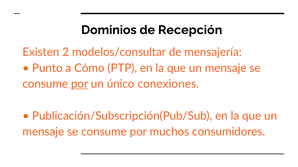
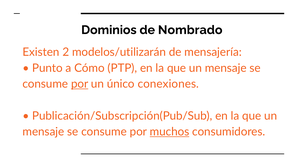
Recepción: Recepción -> Nombrado
modelos/consultar: modelos/consultar -> modelos/utilizarán
muchos underline: none -> present
